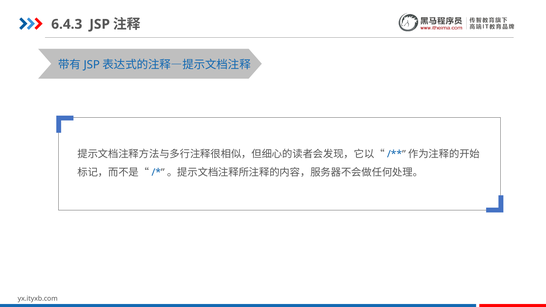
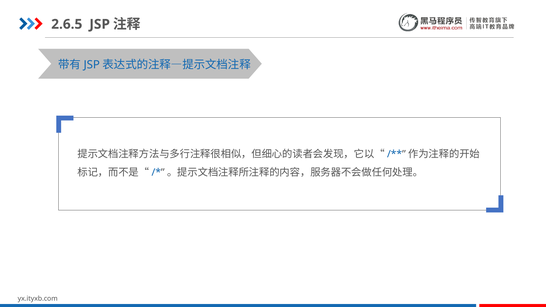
6.4.3: 6.4.3 -> 2.6.5
